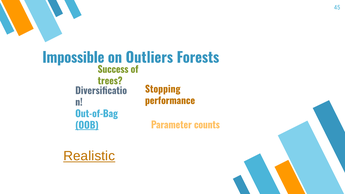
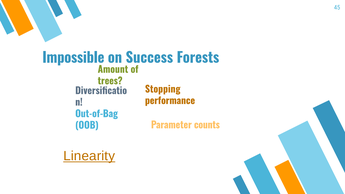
Outliers: Outliers -> Success
Success: Success -> Amount
OOB underline: present -> none
Realistic: Realistic -> Linearity
